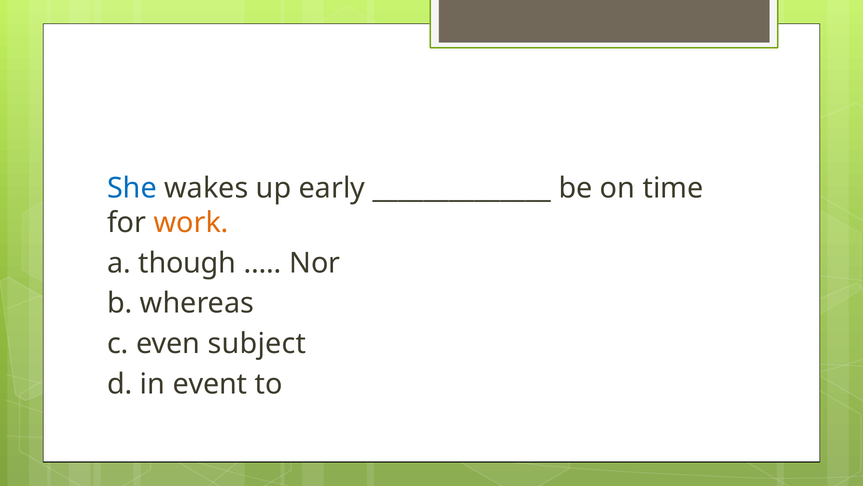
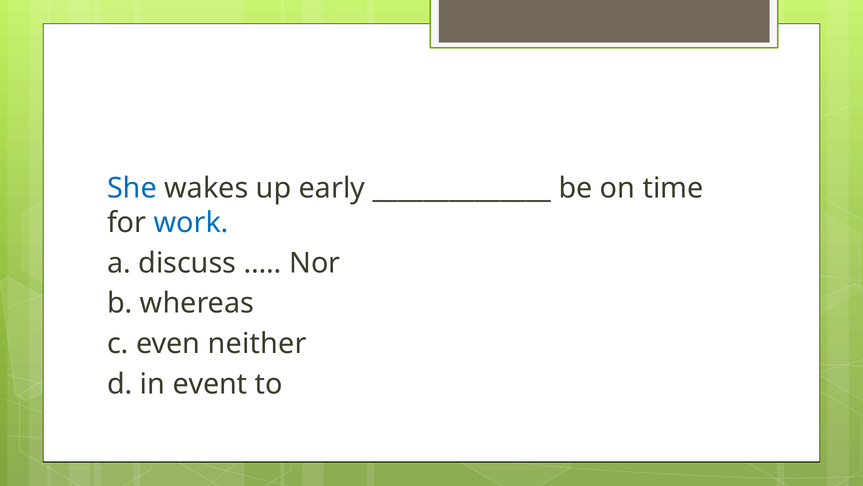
work colour: orange -> blue
though: though -> discuss
subject: subject -> neither
